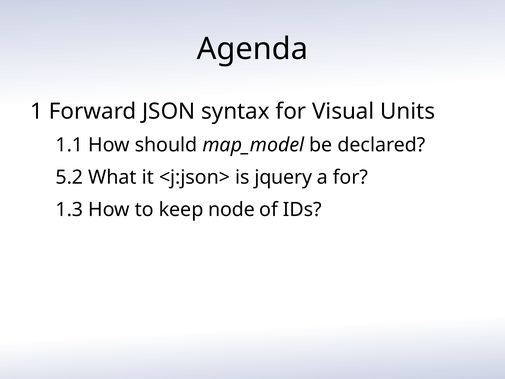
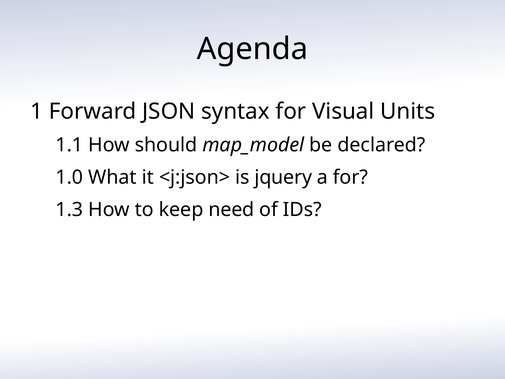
5.2: 5.2 -> 1.0
node: node -> need
